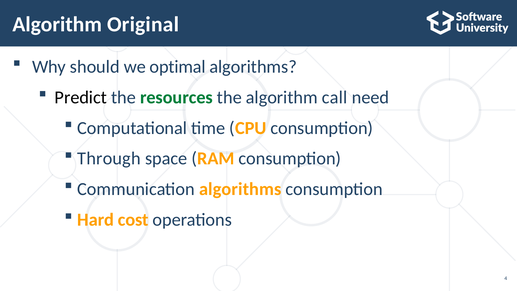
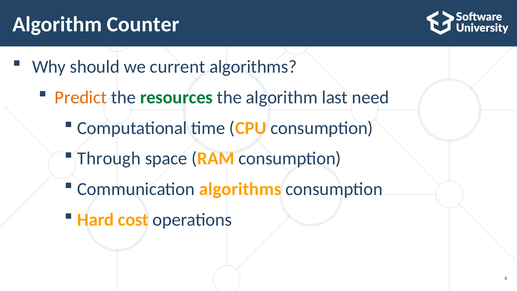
Original: Original -> Counter
optimal: optimal -> current
Predict colour: black -> orange
call: call -> last
